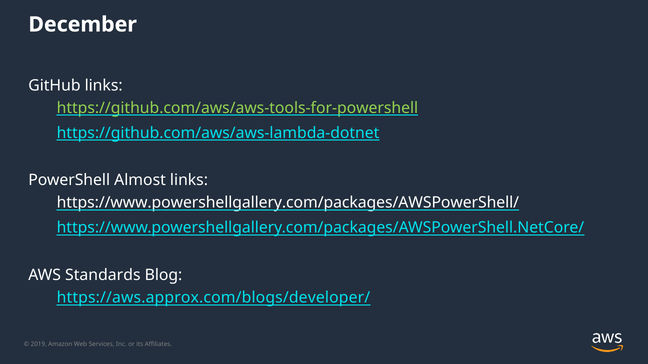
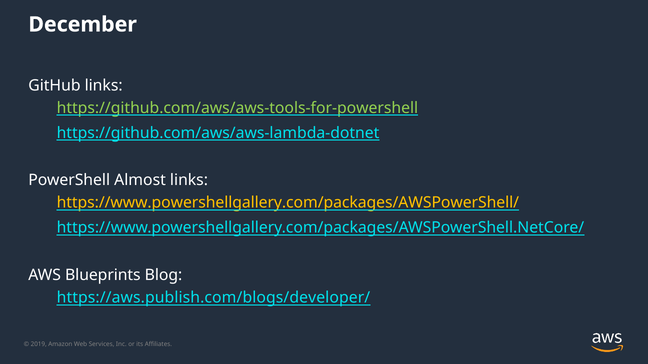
https://www.powershellgallery.com/packages/AWSPowerShell/ colour: white -> yellow
Standards: Standards -> Blueprints
https://aws.approx.com/blogs/developer/: https://aws.approx.com/blogs/developer/ -> https://aws.publish.com/blogs/developer/
